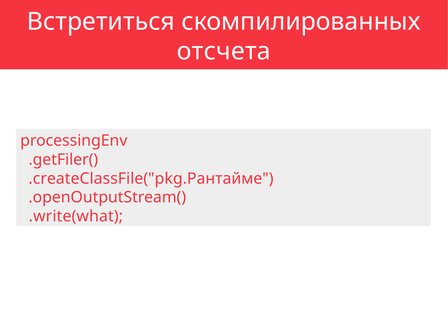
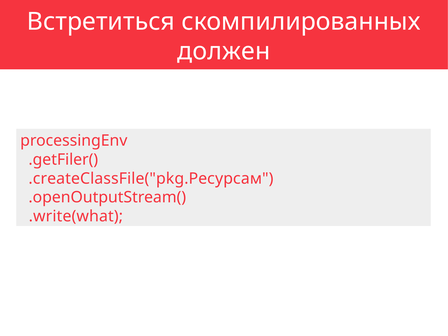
отсчета: отсчета -> должен
.createClassFile("pkg.Рантайме: .createClassFile("pkg.Рантайме -> .createClassFile("pkg.Ресурсам
